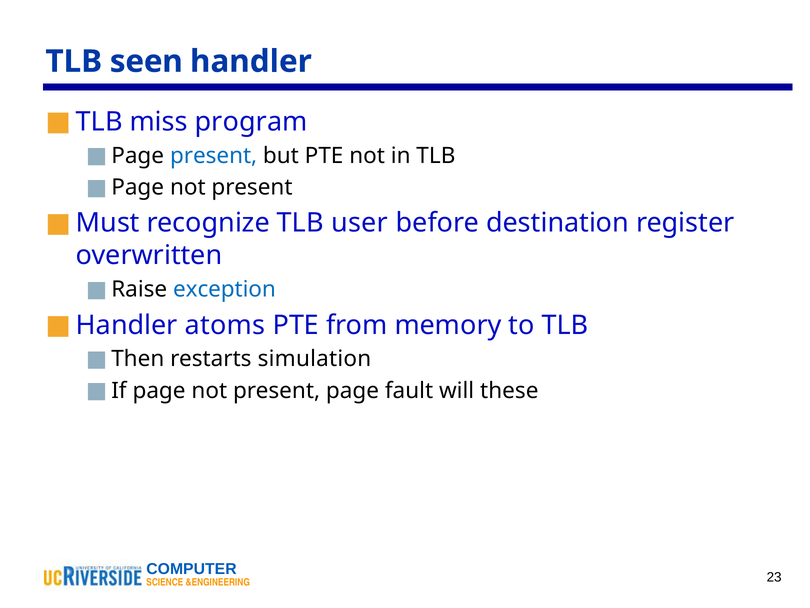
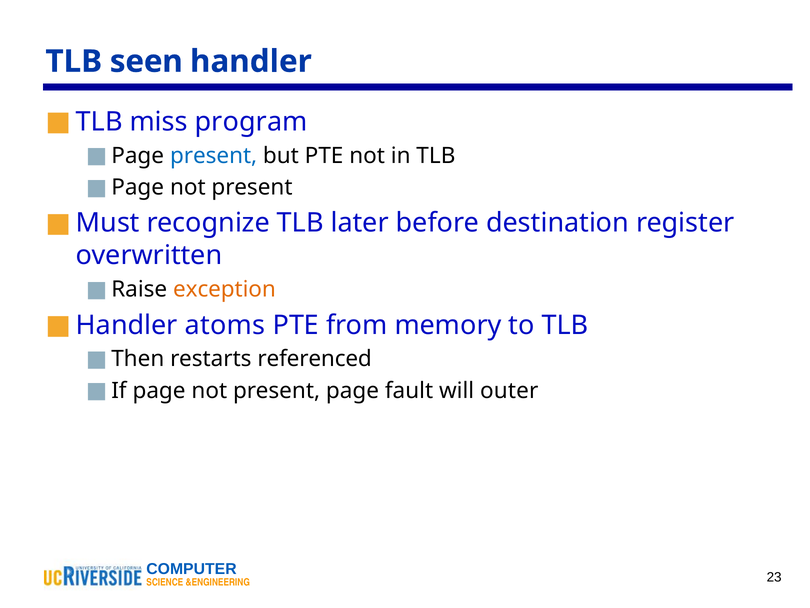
user: user -> later
exception colour: blue -> orange
simulation: simulation -> referenced
these: these -> outer
